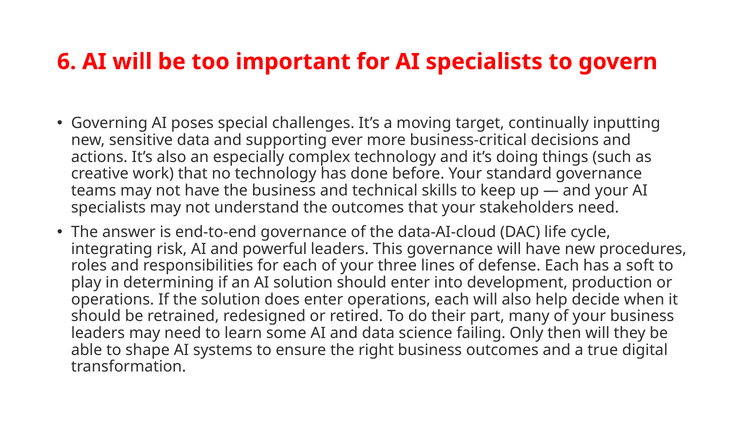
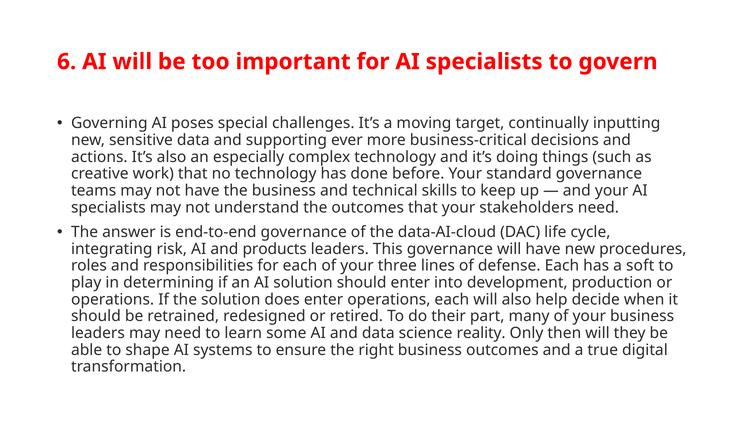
powerful: powerful -> products
failing: failing -> reality
